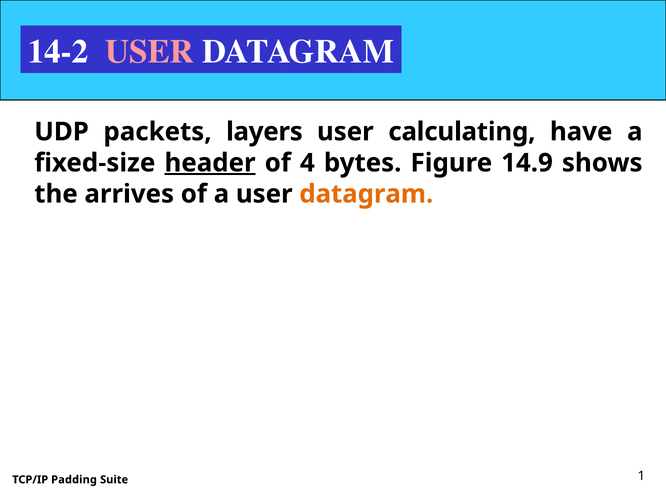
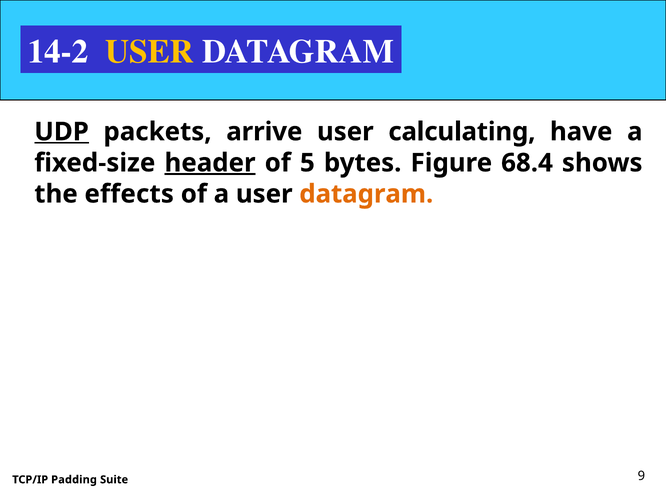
USER at (150, 51) colour: pink -> yellow
UDP underline: none -> present
layers: layers -> arrive
4: 4 -> 5
14.9: 14.9 -> 68.4
arrives: arrives -> effects
1: 1 -> 9
